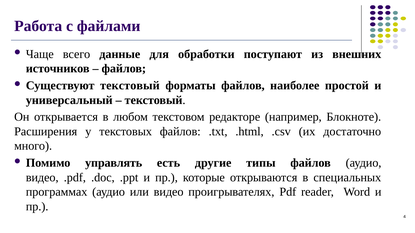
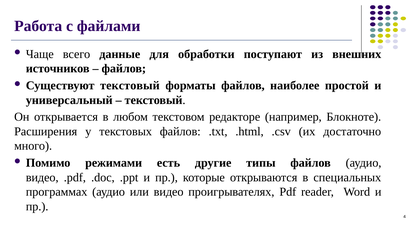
управлять: управлять -> режимами
